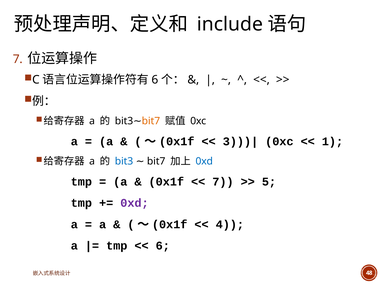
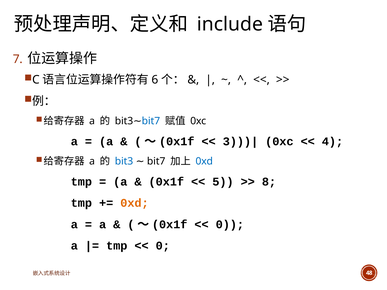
bit7 at (151, 121) colour: orange -> blue
1: 1 -> 4
7 at (223, 182): 7 -> 5
5: 5 -> 8
0xd at (134, 203) colour: purple -> orange
4 at (230, 225): 4 -> 0
6 at (163, 246): 6 -> 0
